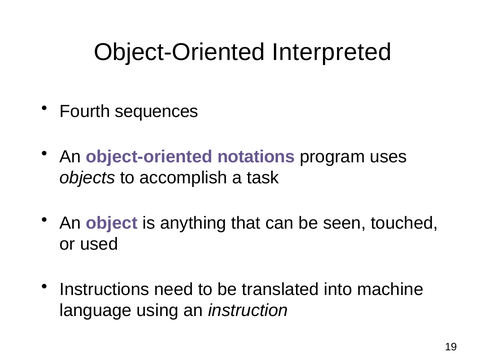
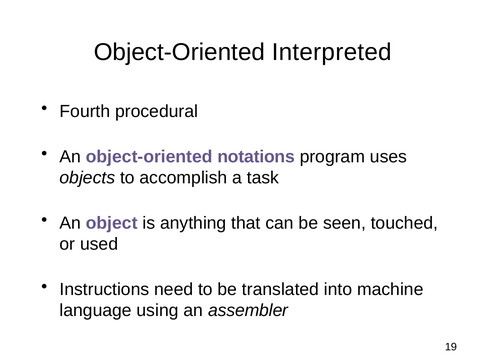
sequences: sequences -> procedural
instruction: instruction -> assembler
